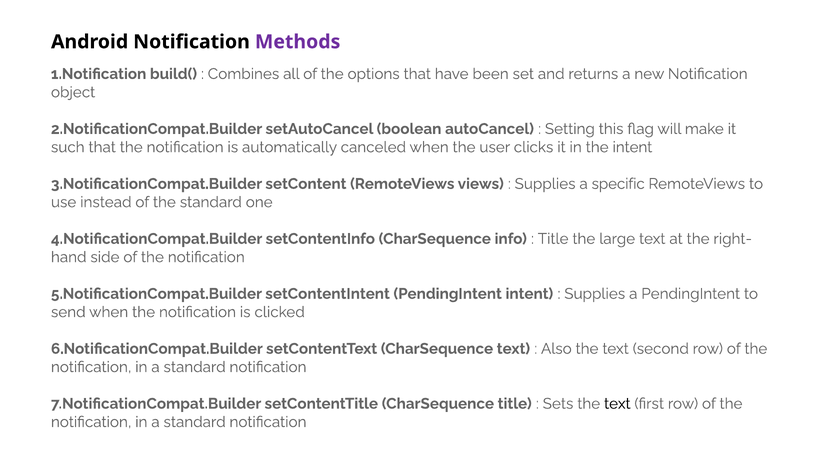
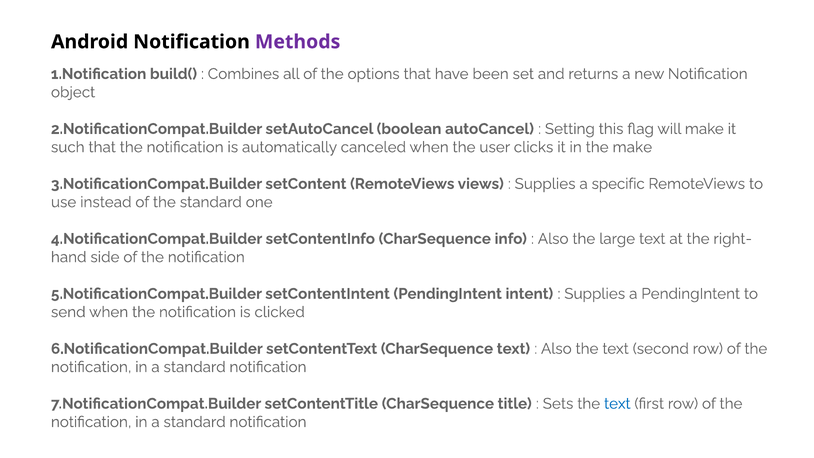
the intent: intent -> make
Title at (553, 239): Title -> Also
text at (617, 404) colour: black -> blue
